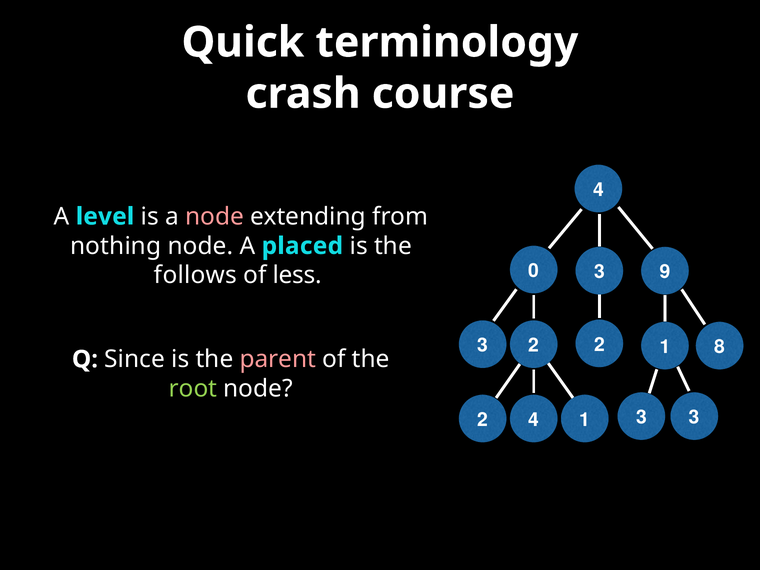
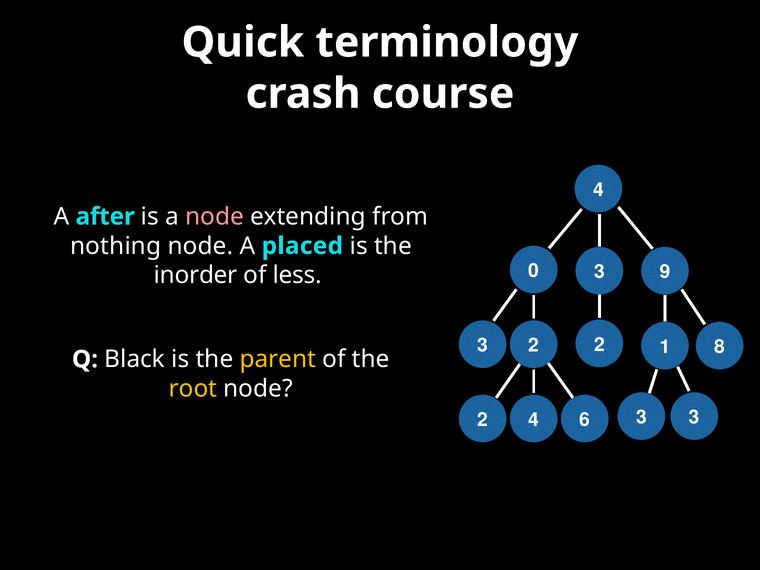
level: level -> after
follows: follows -> inorder
Since: Since -> Black
parent colour: pink -> yellow
root colour: light green -> yellow
1 at (585, 420): 1 -> 6
